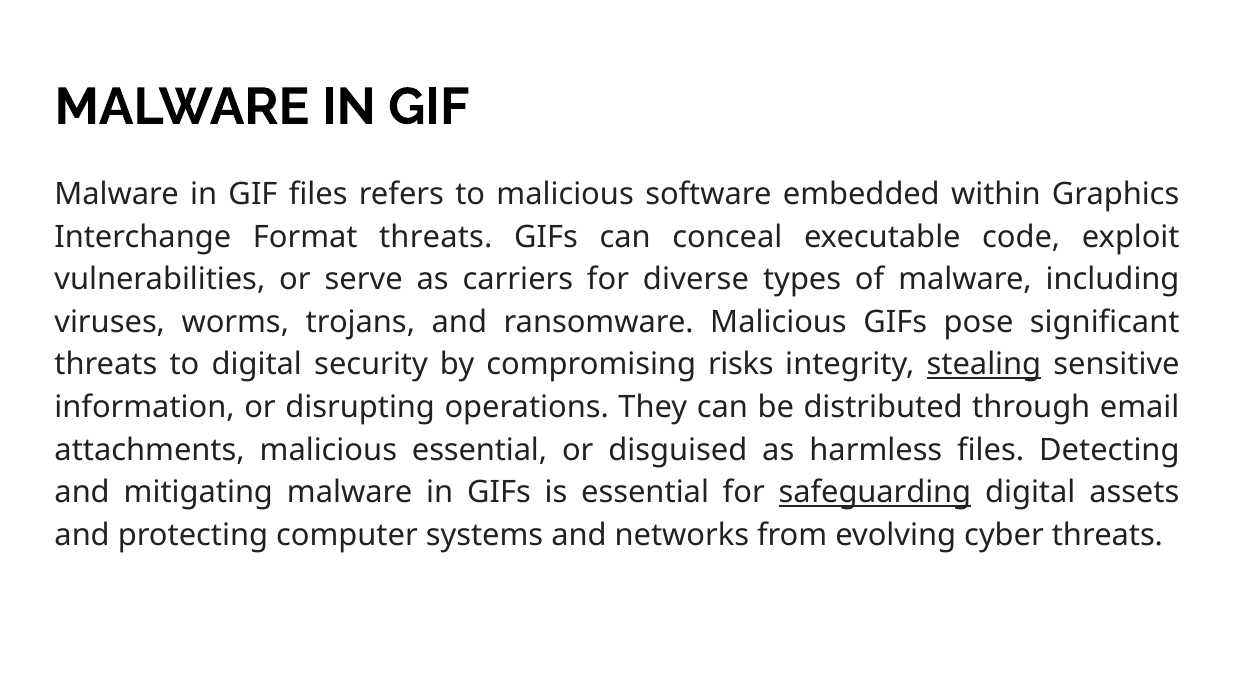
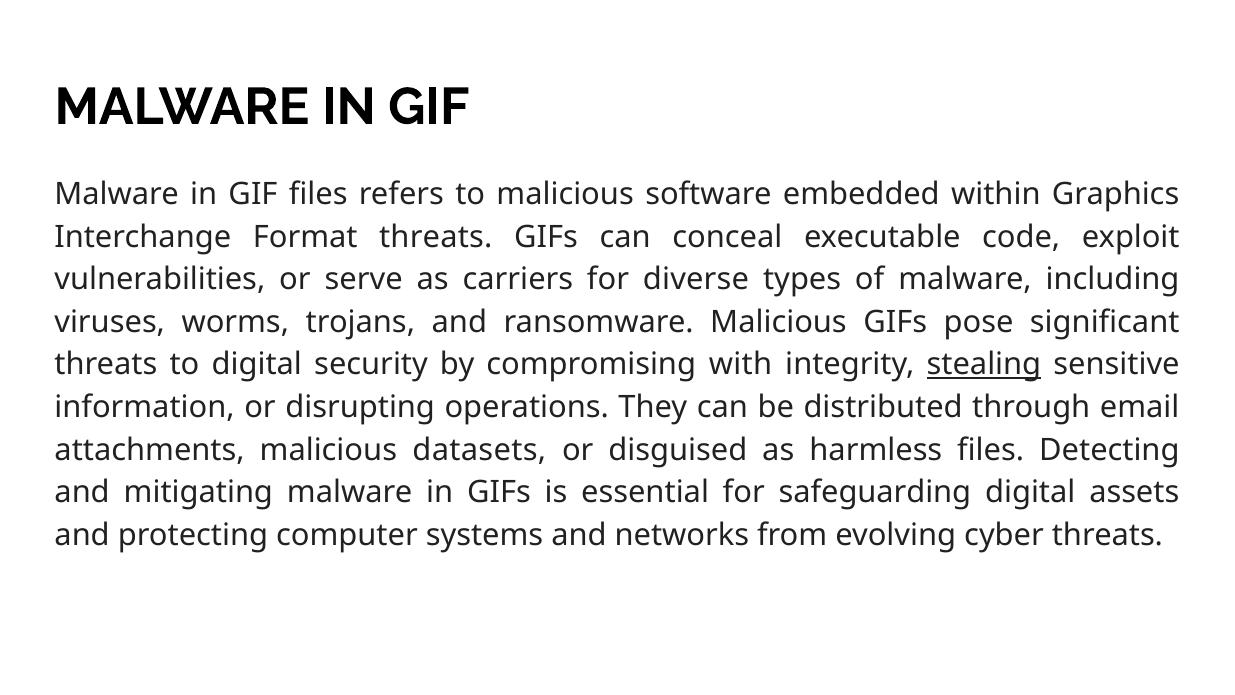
risks: risks -> with
malicious essential: essential -> datasets
safeguarding underline: present -> none
